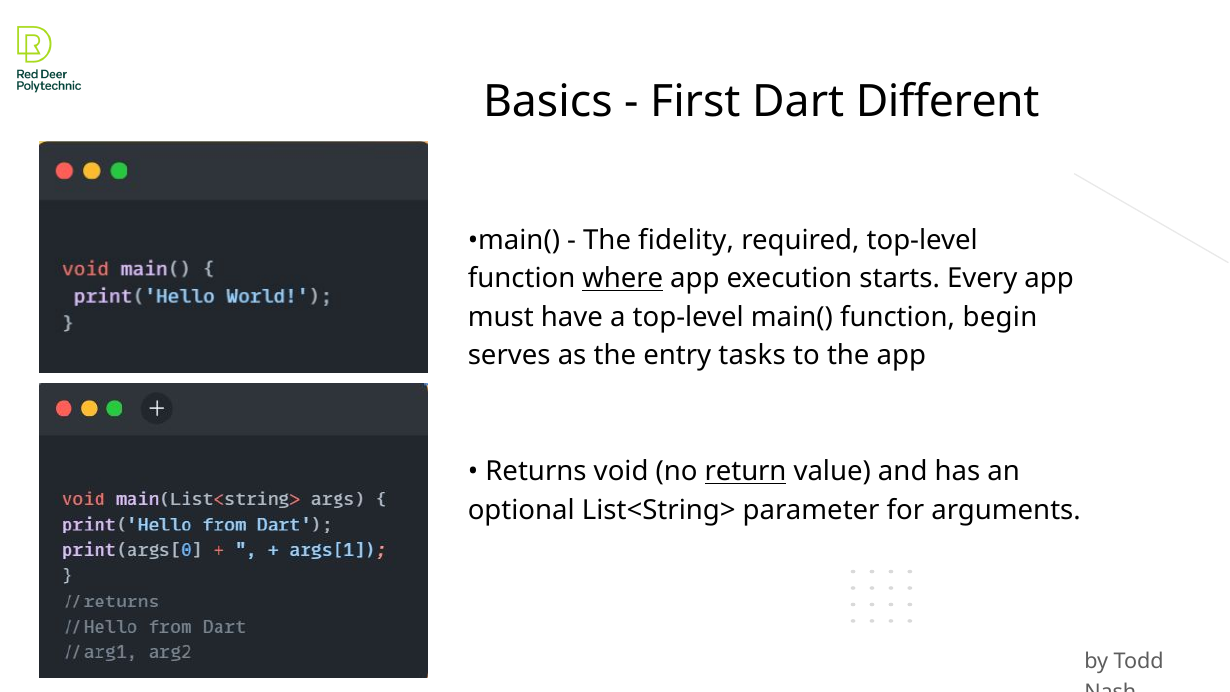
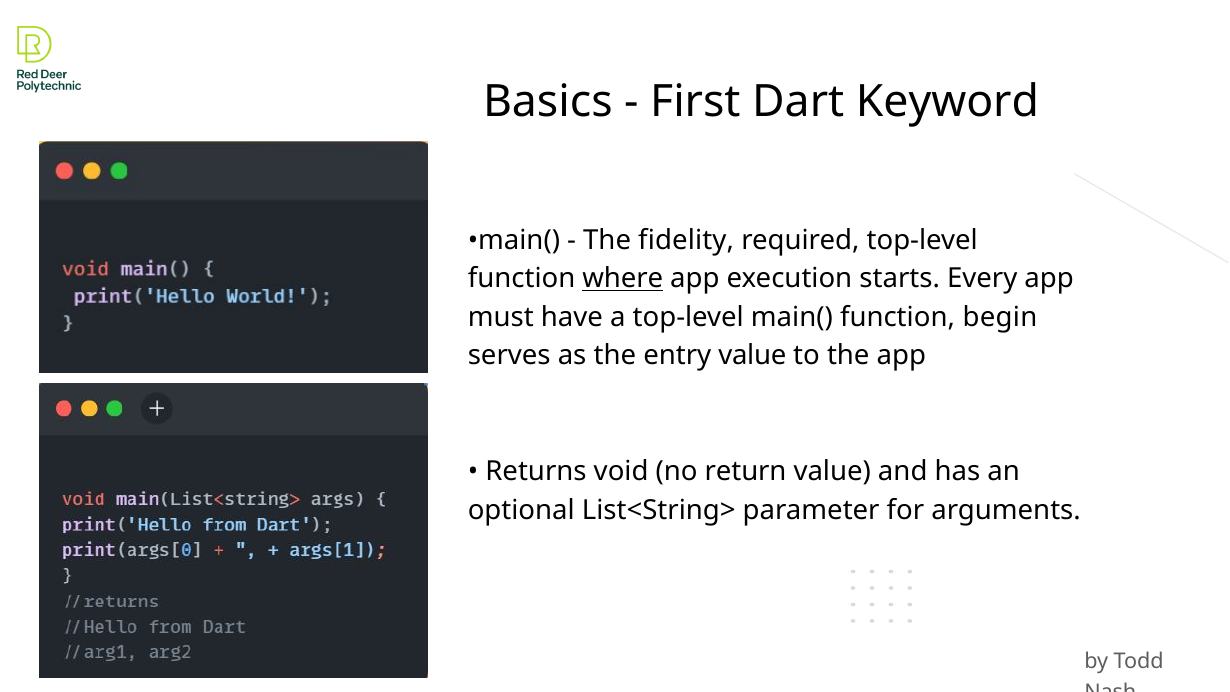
Different: Different -> Keyword
entry tasks: tasks -> value
return underline: present -> none
